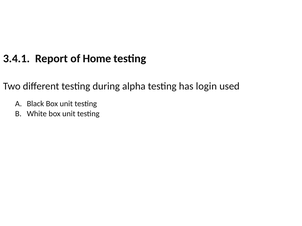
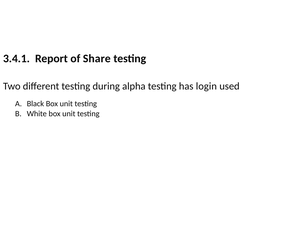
Home: Home -> Share
